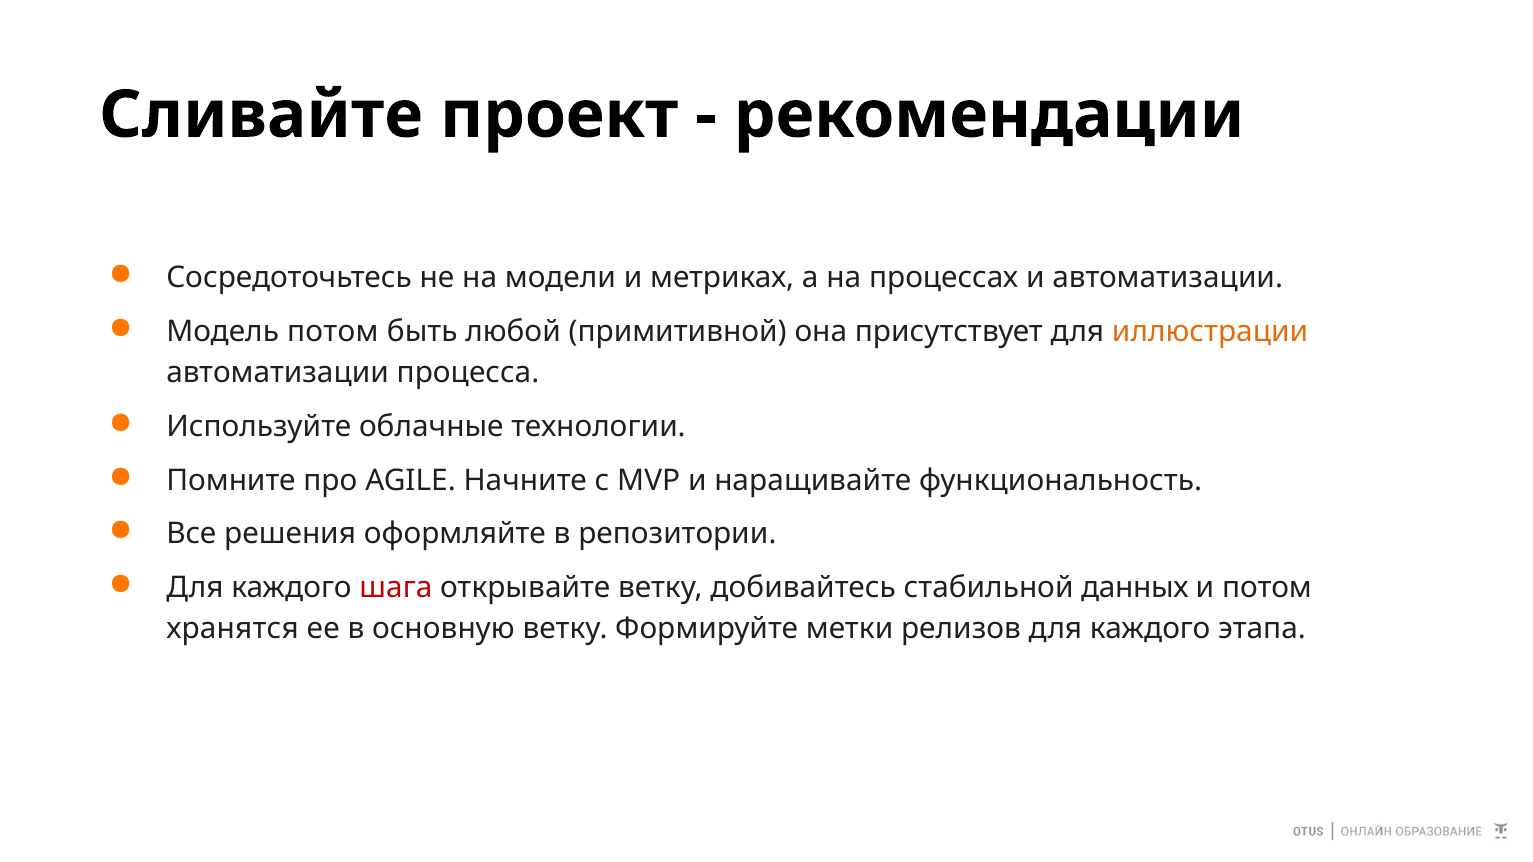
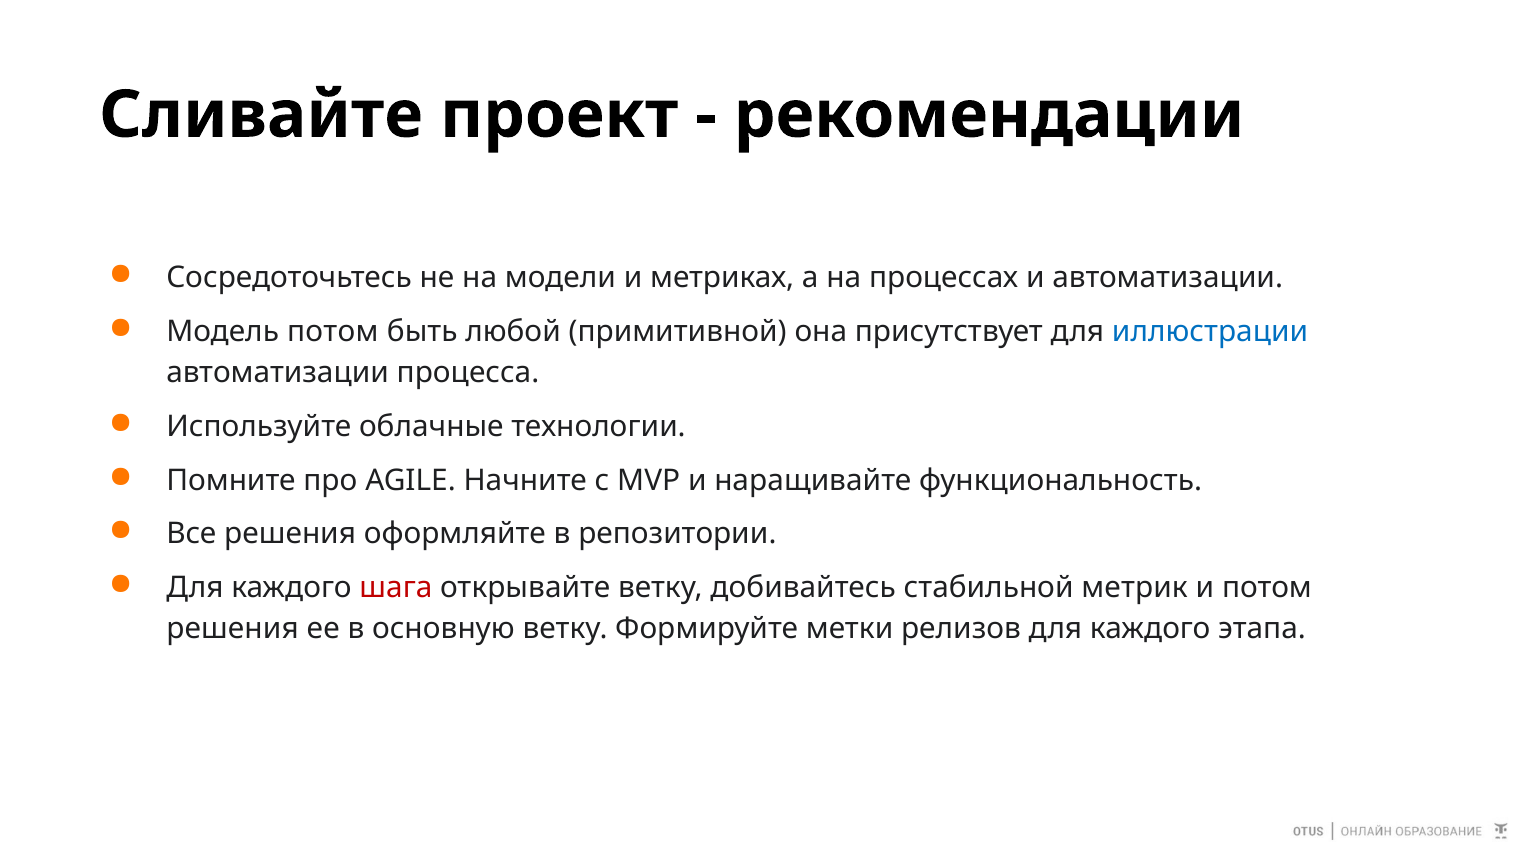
иллюстрации colour: orange -> blue
данных: данных -> метрик
хранятся at (232, 629): хранятся -> решения
